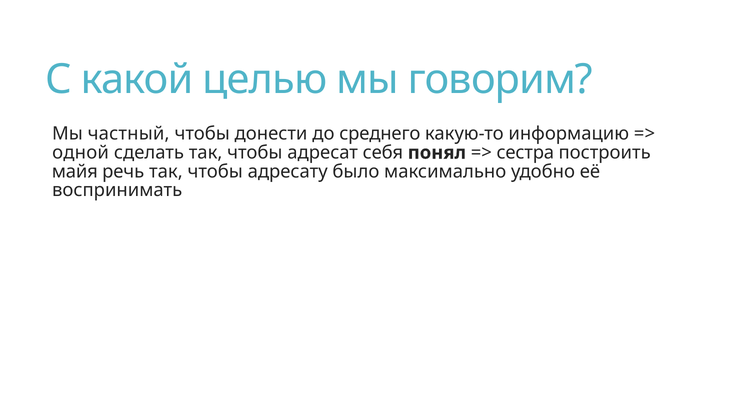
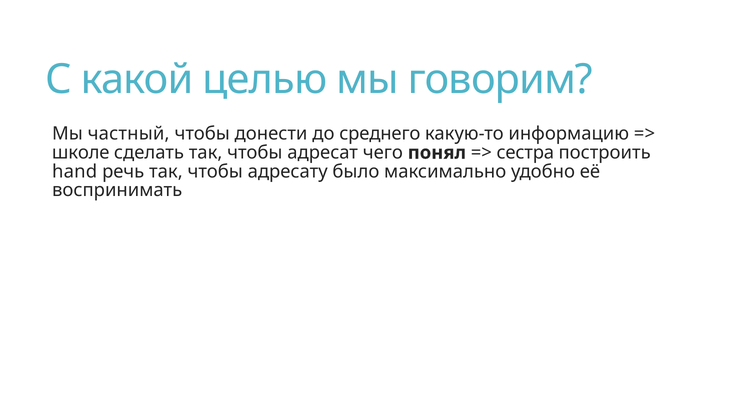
одной: одной -> школе
себя: себя -> чего
майя: майя -> hand
